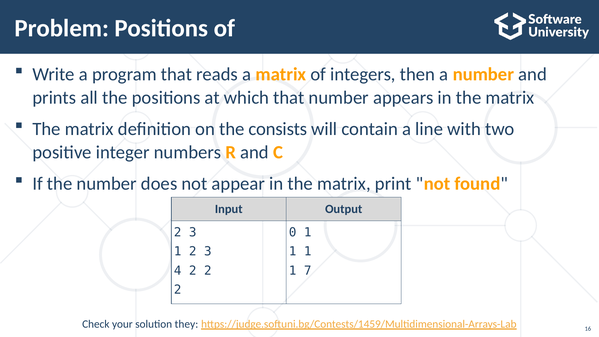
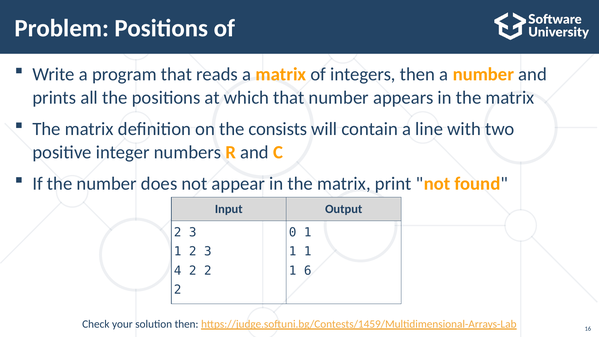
7: 7 -> 6
solution they: they -> then
